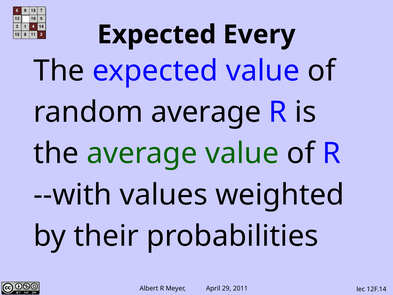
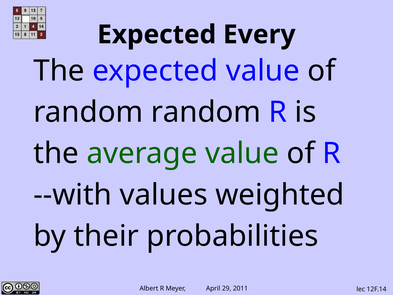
random average: average -> random
